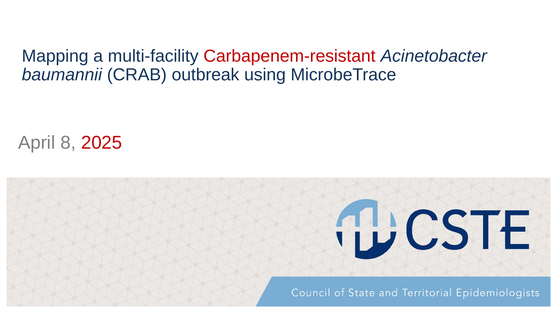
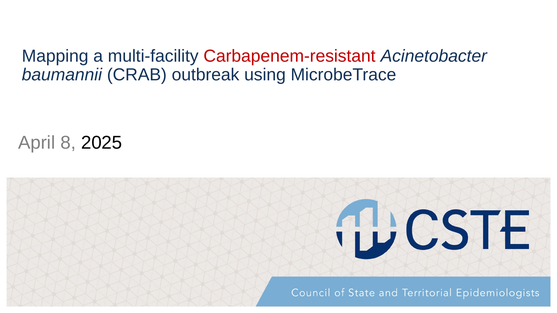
2025 colour: red -> black
